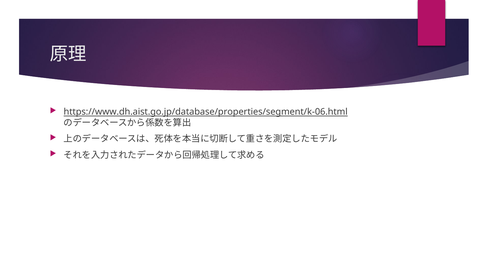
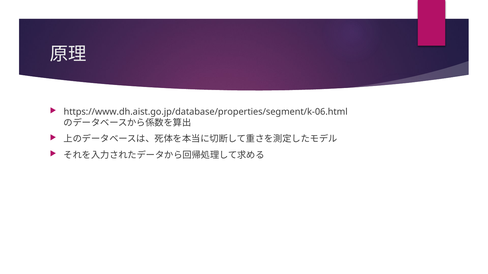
https://www.dh.aist.go.jp/database/properties/segment/k-06.html underline: present -> none
